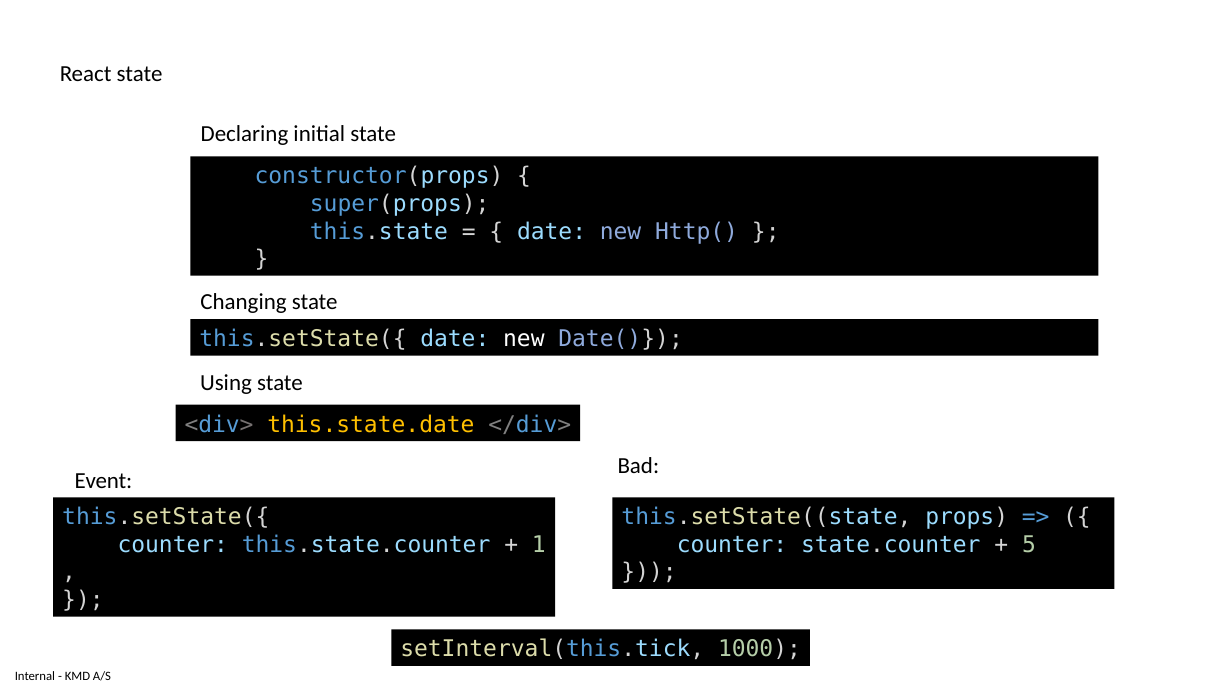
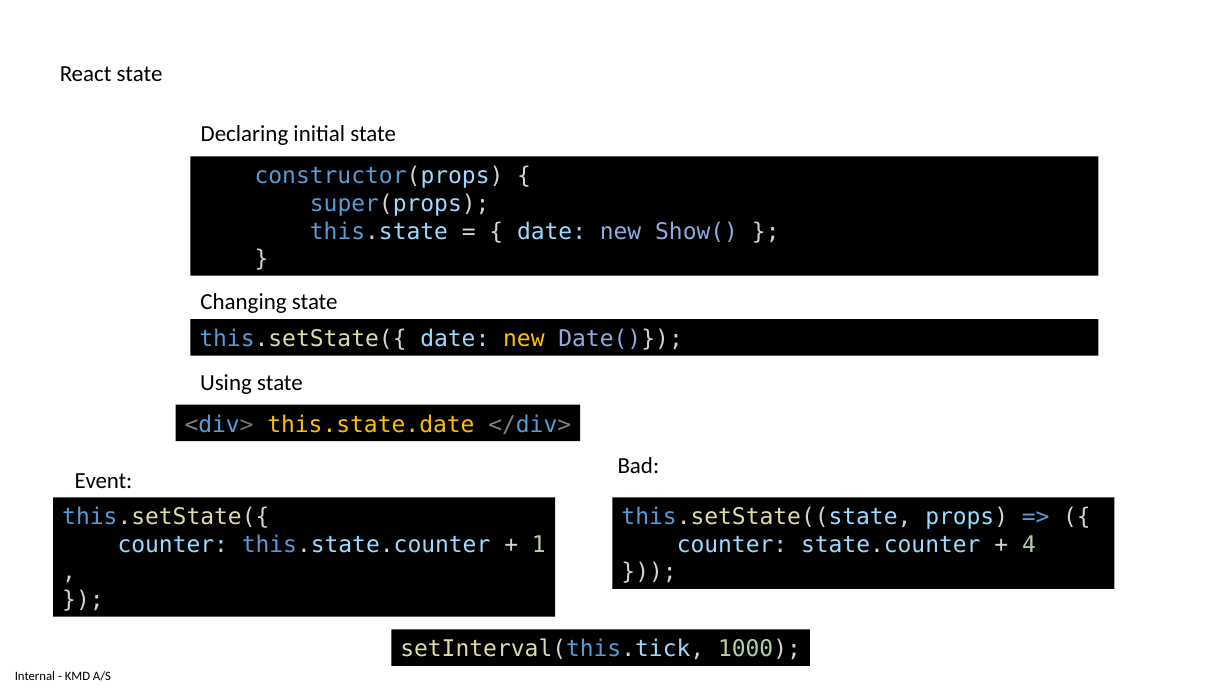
Http(: Http( -> Show(
new at (524, 339) colour: white -> yellow
5: 5 -> 4
